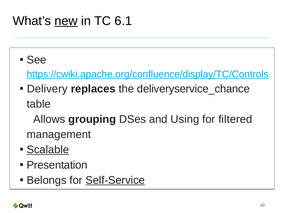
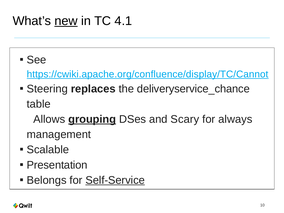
6.1: 6.1 -> 4.1
https://cwiki.apache.org/confluence/display/TC/Controls: https://cwiki.apache.org/confluence/display/TC/Controls -> https://cwiki.apache.org/confluence/display/TC/Cannot
Delivery: Delivery -> Steering
grouping underline: none -> present
Using: Using -> Scary
filtered: filtered -> always
Scalable underline: present -> none
